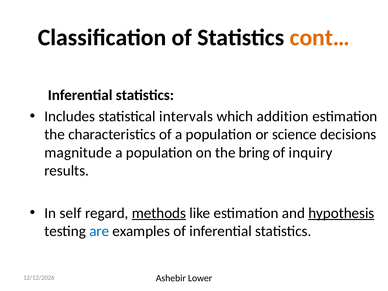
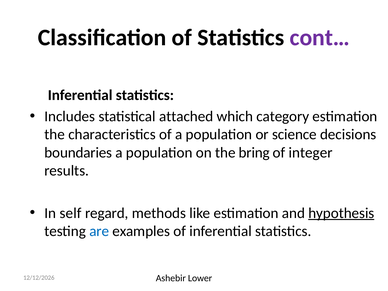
cont… colour: orange -> purple
intervals: intervals -> attached
addition: addition -> category
magnitude: magnitude -> boundaries
inquiry: inquiry -> integer
methods underline: present -> none
